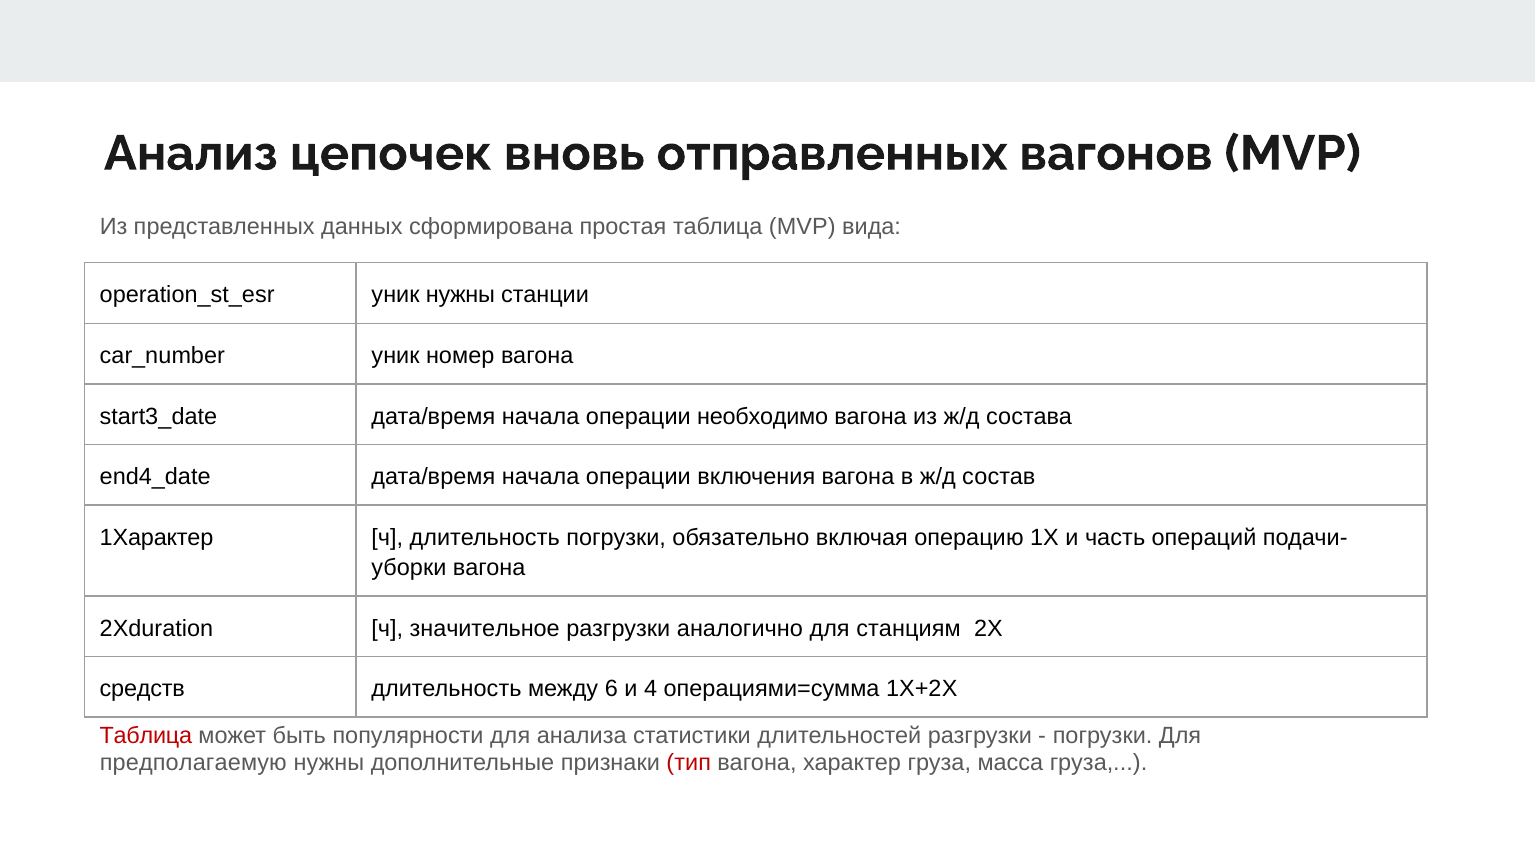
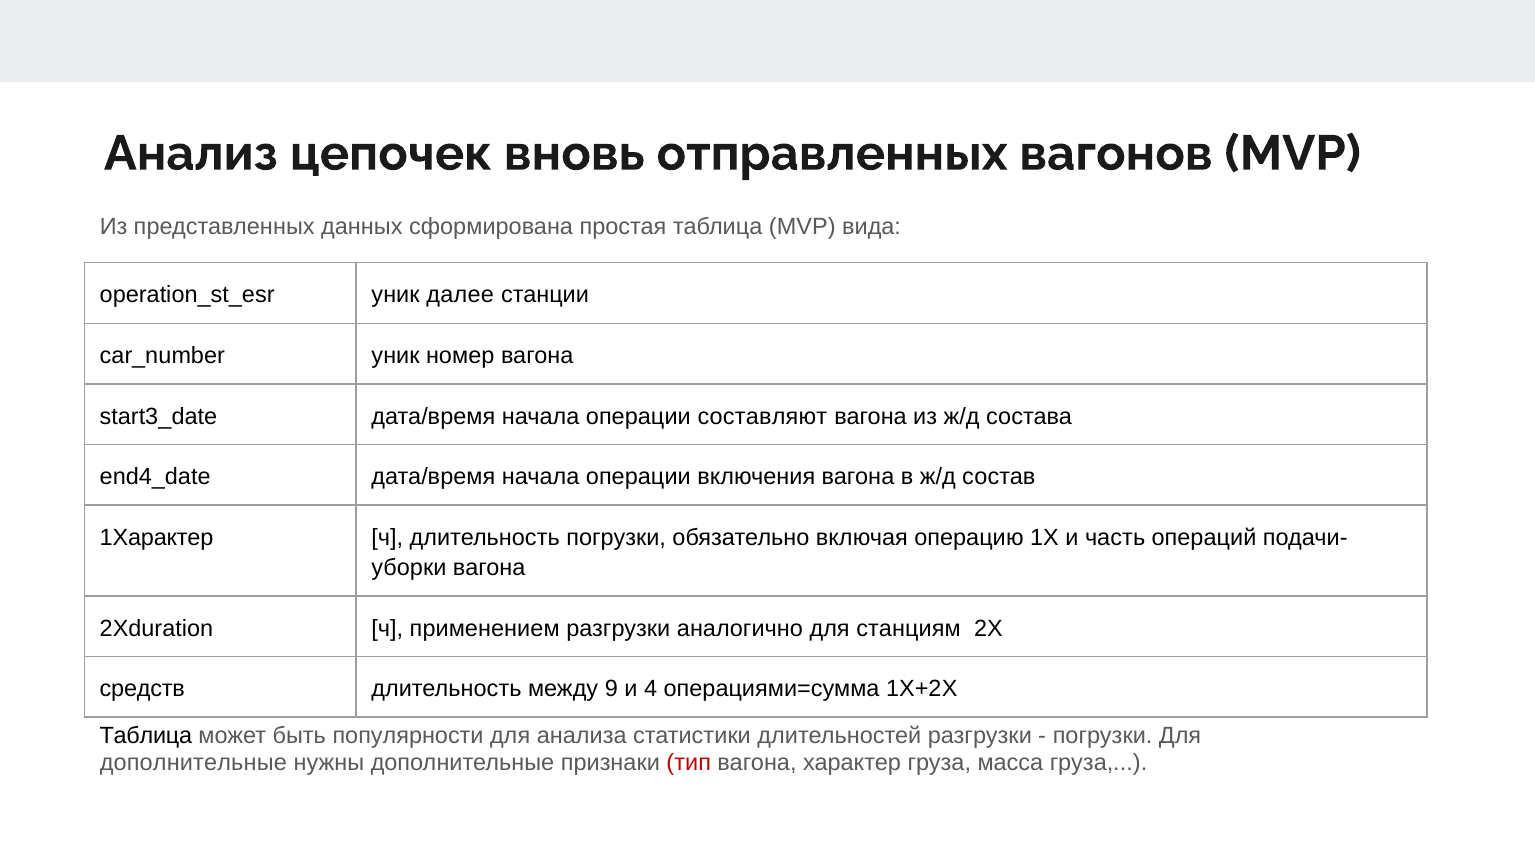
уник нужны: нужны -> далее
необходимо: необходимо -> составляют
значительное: значительное -> применением
6: 6 -> 9
Таблица at (146, 736) colour: red -> black
предполагаемую at (193, 762): предполагаемую -> дополнительные
